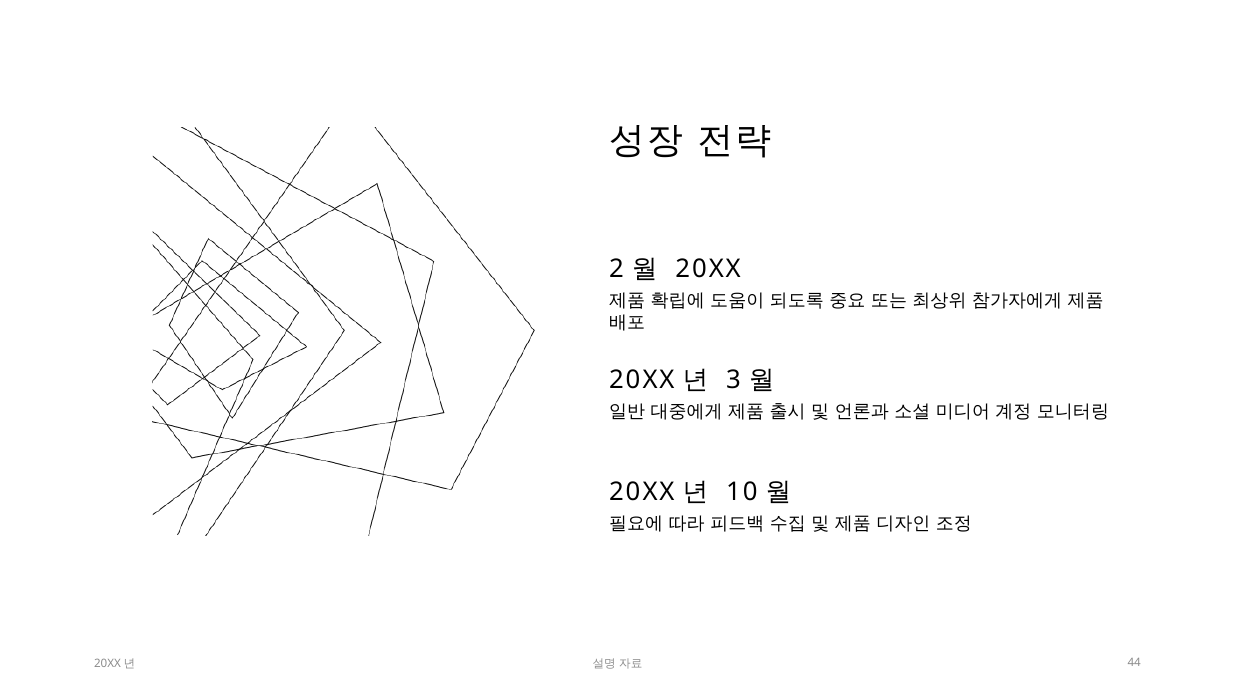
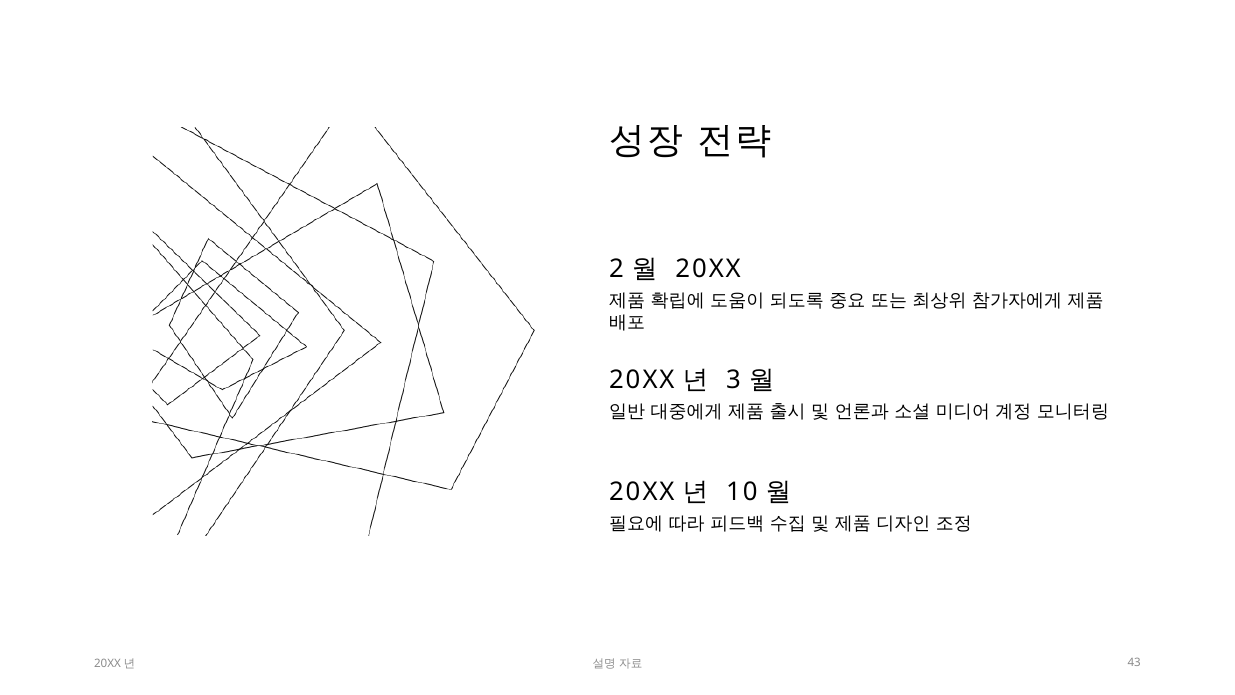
44: 44 -> 43
